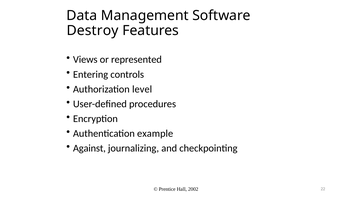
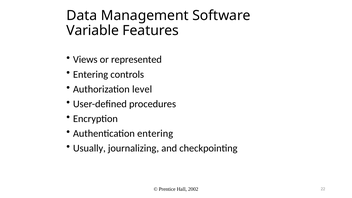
Destroy: Destroy -> Variable
Authentication example: example -> entering
Against: Against -> Usually
